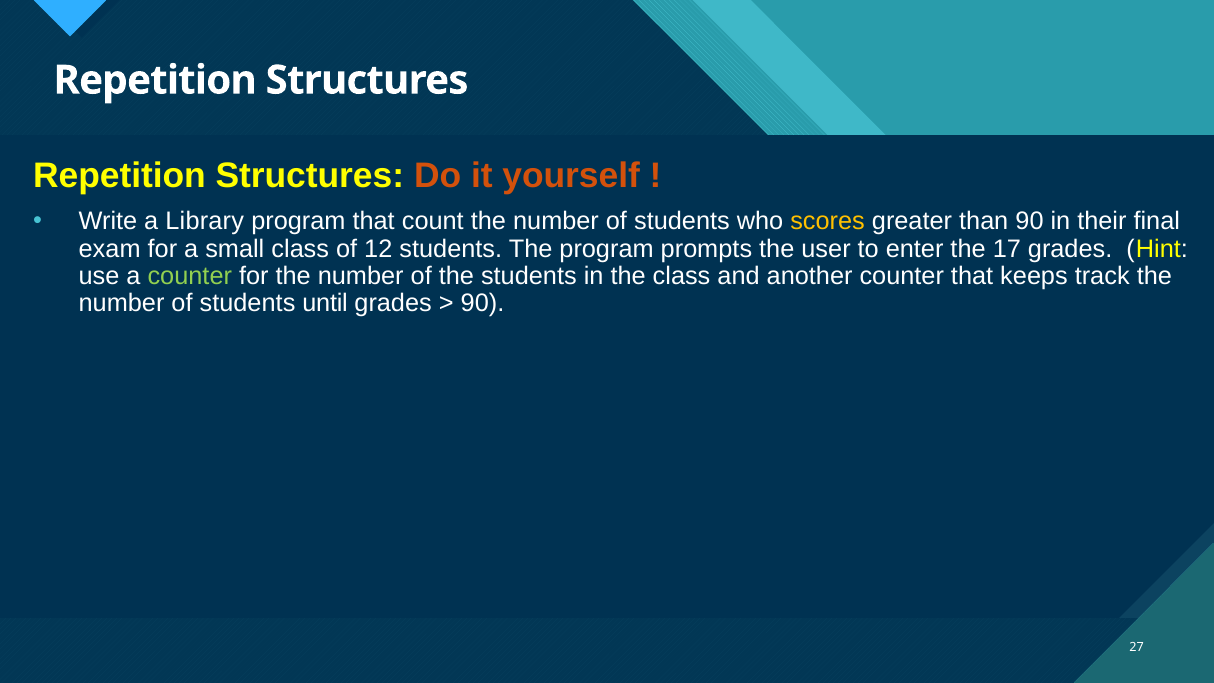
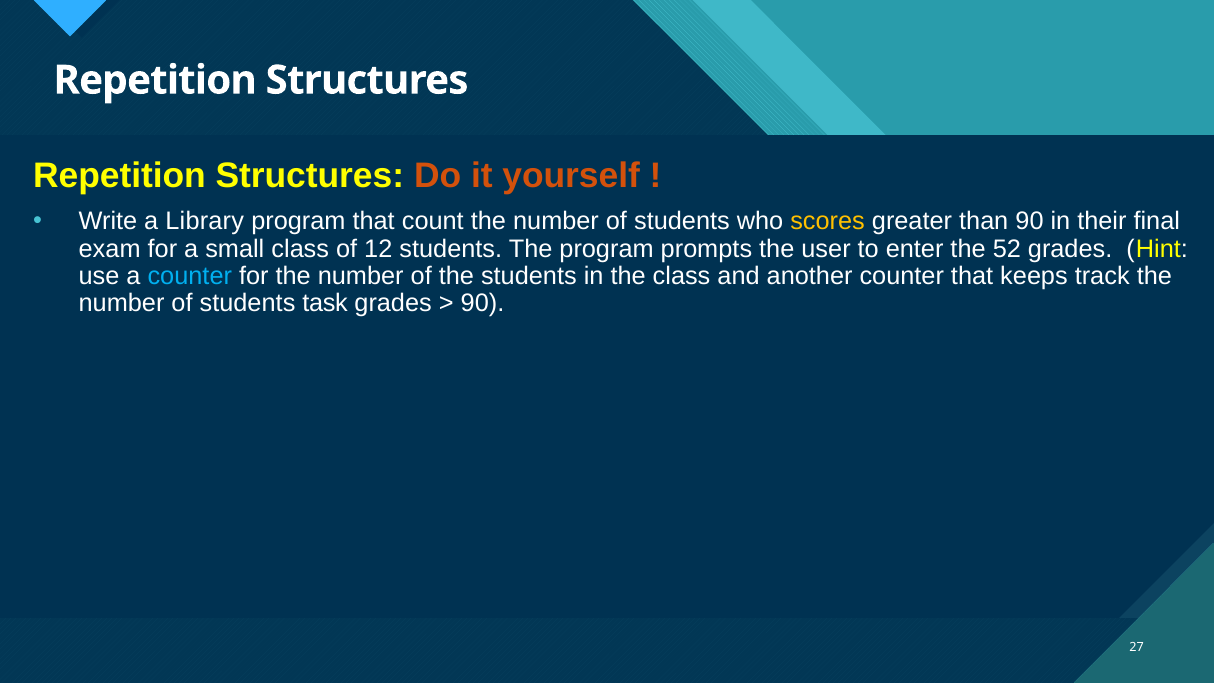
17: 17 -> 52
counter at (190, 276) colour: light green -> light blue
until: until -> task
